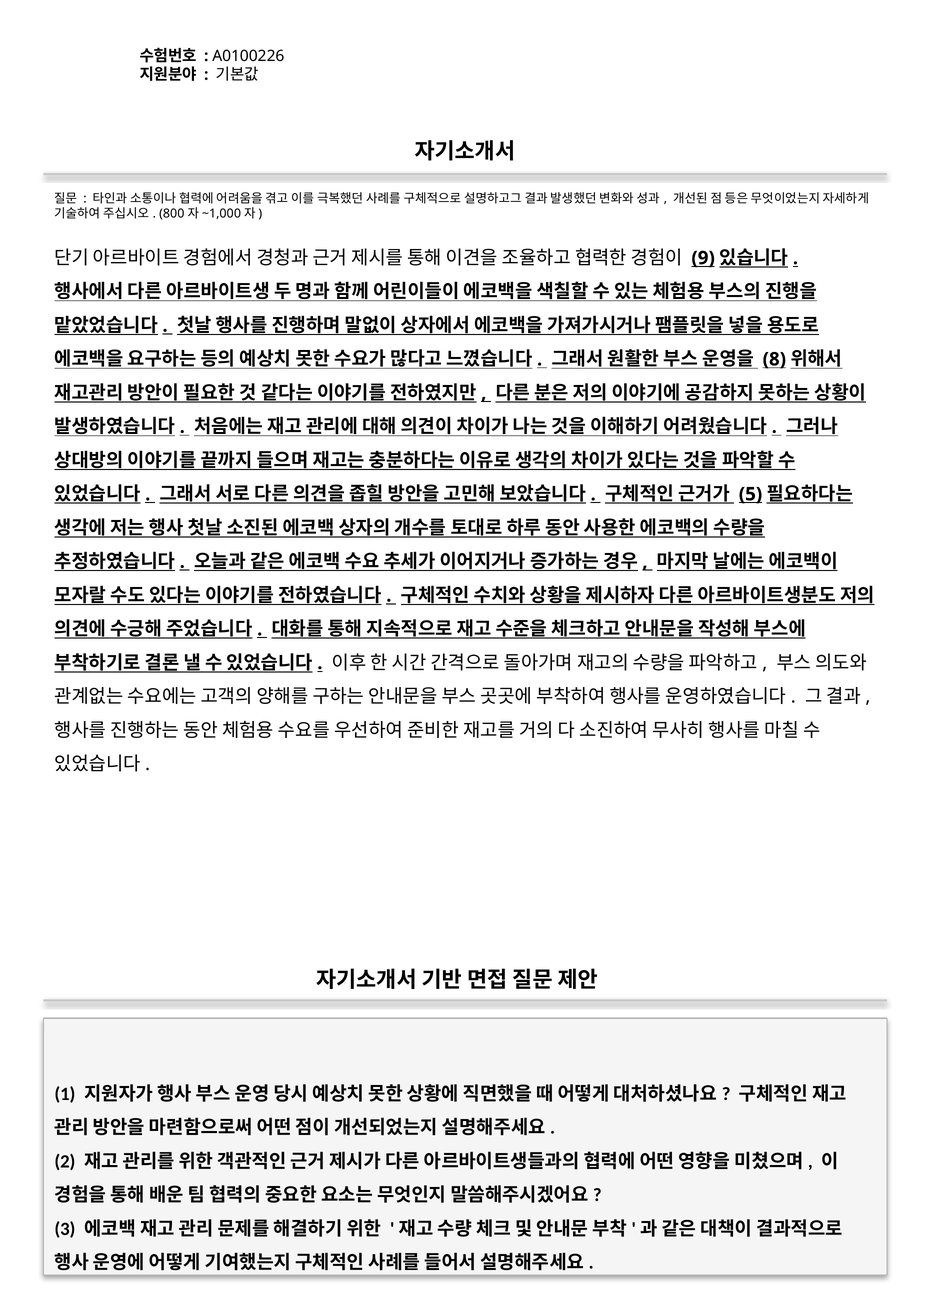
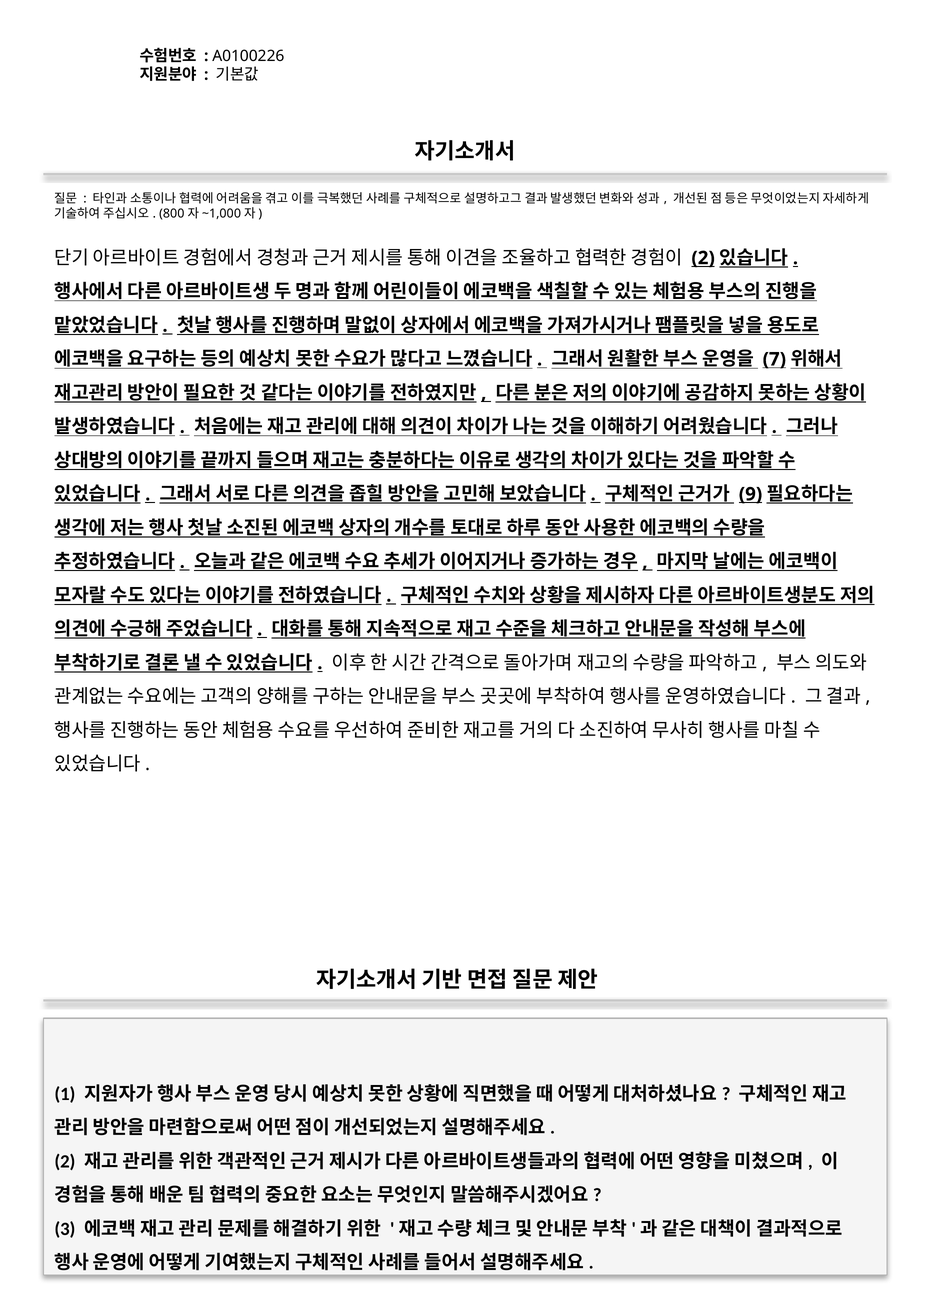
9 at (703, 258): 9 -> 2
8: 8 -> 7
5: 5 -> 9
